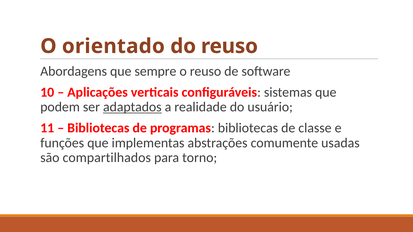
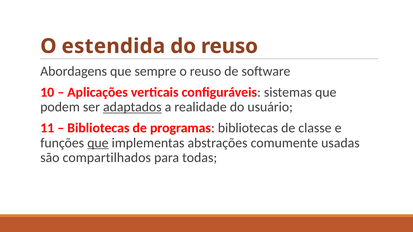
orientado: orientado -> estendida
que at (98, 143) underline: none -> present
torno: torno -> todas
